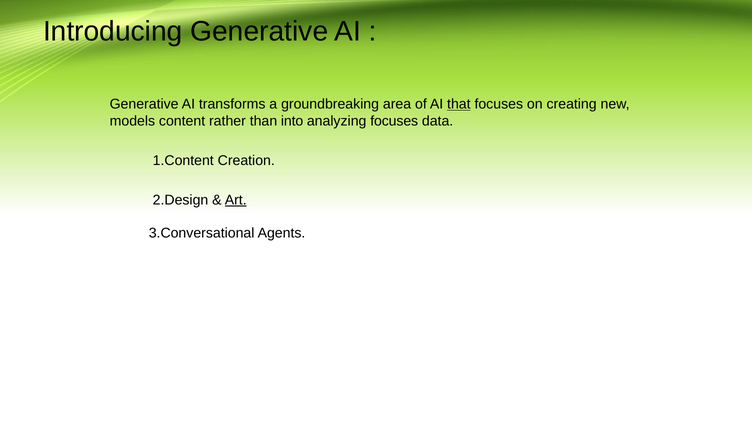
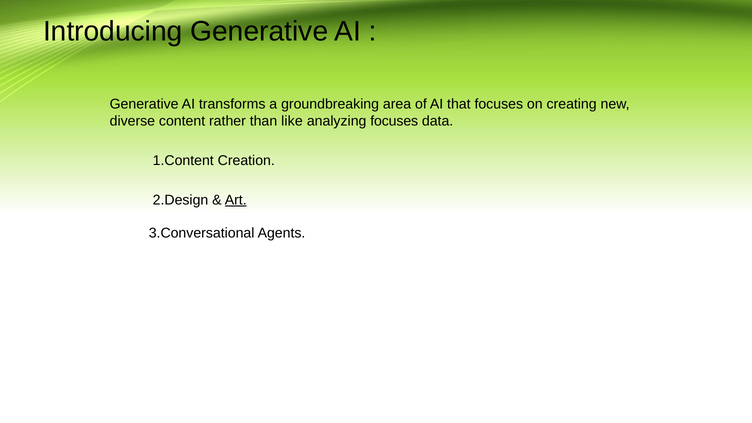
that underline: present -> none
models: models -> diverse
into: into -> like
